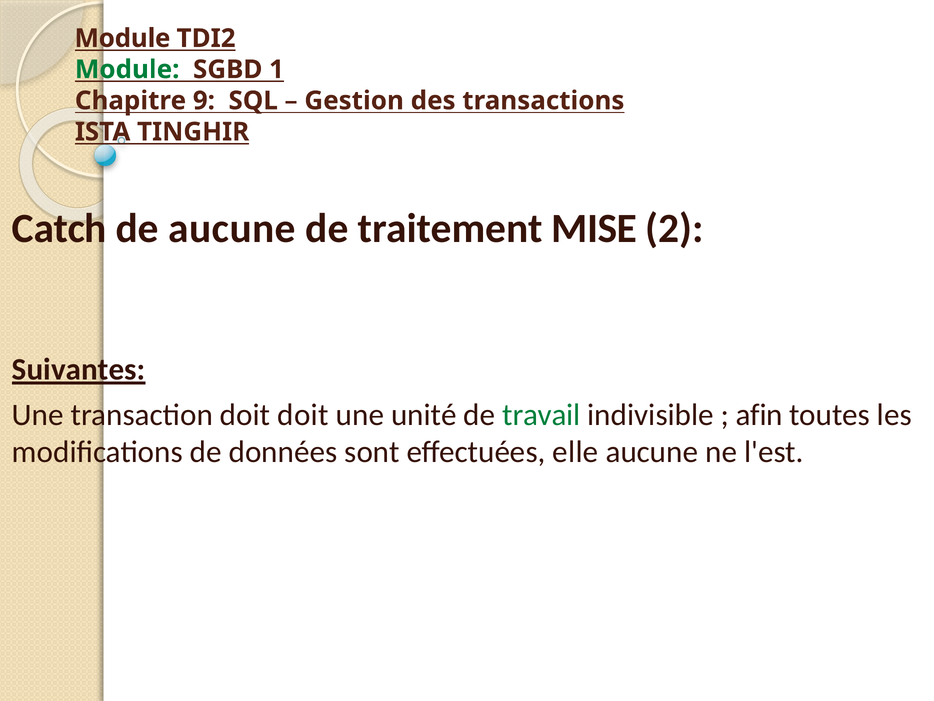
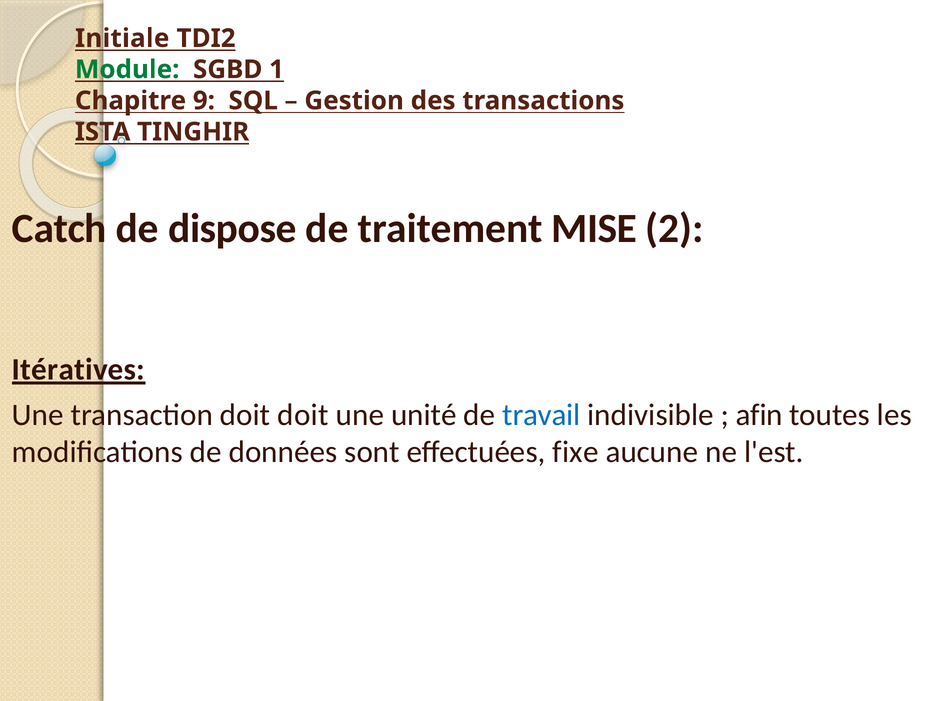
Module at (122, 38): Module -> Initiale
de aucune: aucune -> dispose
Suivantes: Suivantes -> Itératives
travail colour: green -> blue
elle: elle -> fixe
